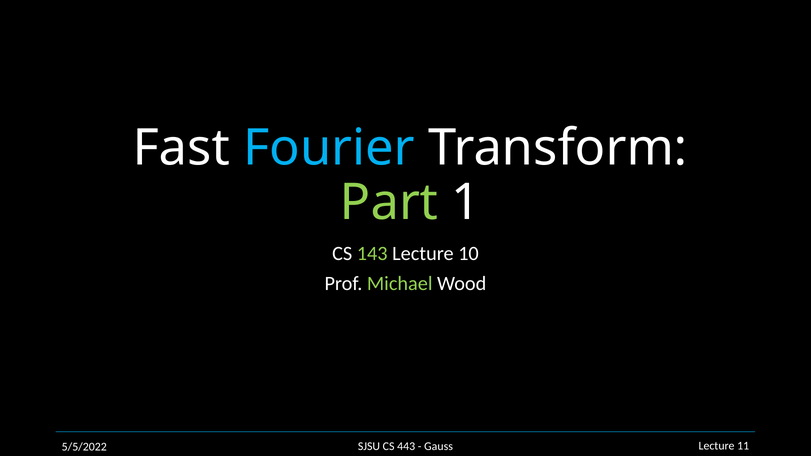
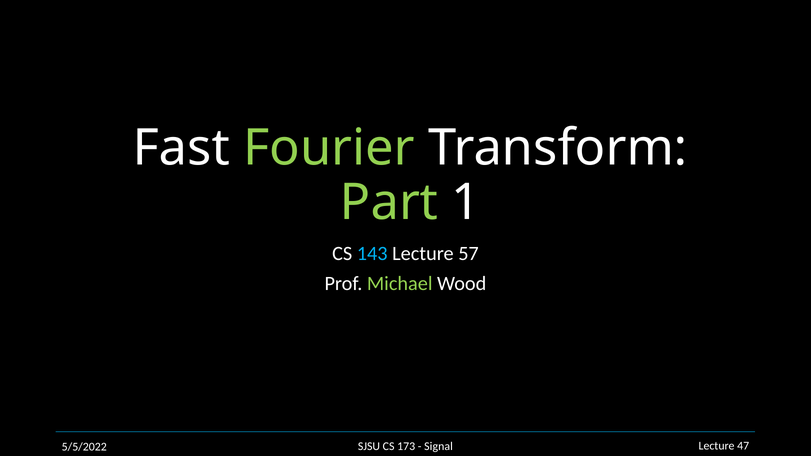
Fourier colour: light blue -> light green
143 colour: light green -> light blue
10: 10 -> 57
443: 443 -> 173
Gauss: Gauss -> Signal
11: 11 -> 47
